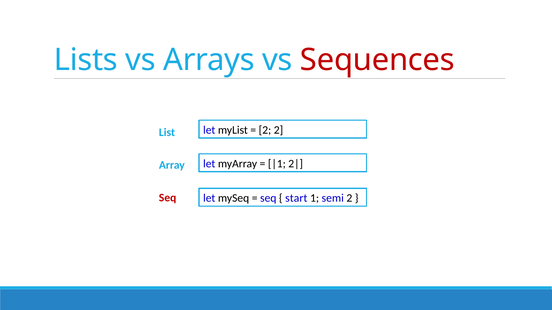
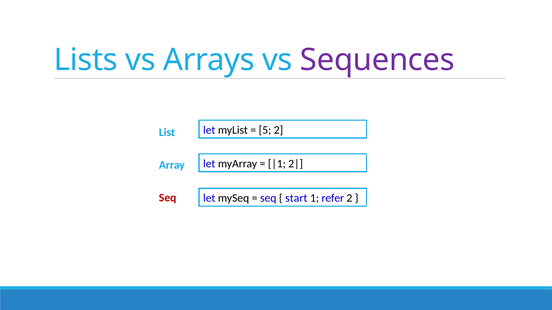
Sequences colour: red -> purple
2 at (265, 130): 2 -> 5
semi: semi -> refer
